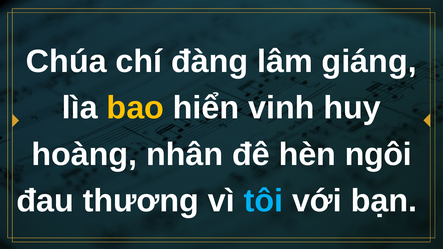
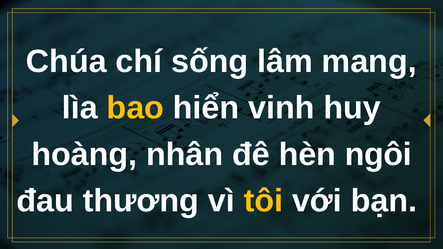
đàng: đàng -> sống
giáng: giáng -> mang
tôi colour: light blue -> yellow
